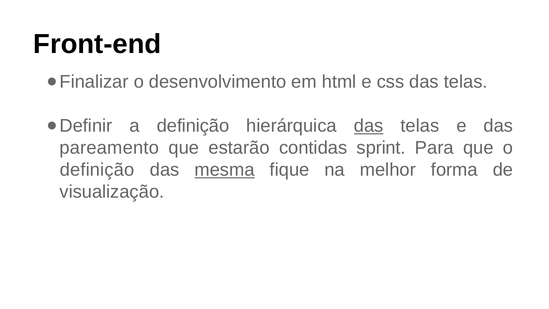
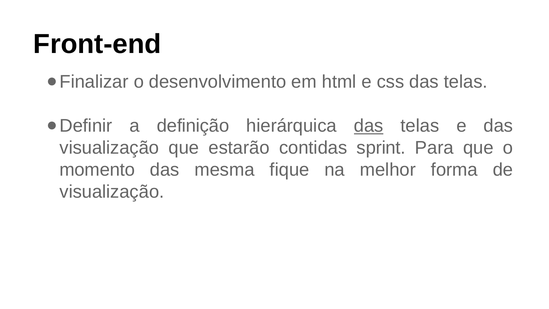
pareamento at (109, 148): pareamento -> visualização
definição at (97, 170): definição -> momento
mesma underline: present -> none
